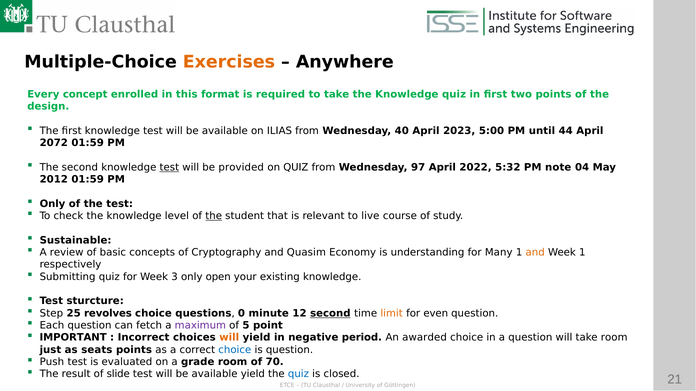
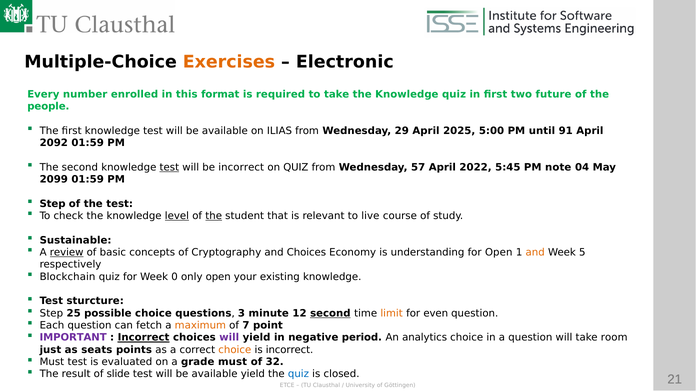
Anywhere: Anywhere -> Electronic
concept: concept -> number
two points: points -> future
design: design -> people
40: 40 -> 29
2023: 2023 -> 2025
44: 44 -> 91
2072: 2072 -> 2092
be provided: provided -> incorrect
97: 97 -> 57
5:32: 5:32 -> 5:45
2012: 2012 -> 2099
Only at (53, 204): Only -> Step
level underline: none -> present
review underline: none -> present
and Quasim: Quasim -> Choices
for Many: Many -> Open
Week 1: 1 -> 5
Submitting: Submitting -> Blockchain
3: 3 -> 0
revolves: revolves -> possible
0: 0 -> 3
maximum colour: purple -> orange
5: 5 -> 7
IMPORTANT colour: black -> purple
Incorrect at (144, 338) underline: none -> present
will at (229, 338) colour: orange -> purple
awarded: awarded -> analytics
choice at (235, 350) colour: blue -> orange
is question: question -> incorrect
Push at (52, 362): Push -> Must
grade room: room -> must
70: 70 -> 32
